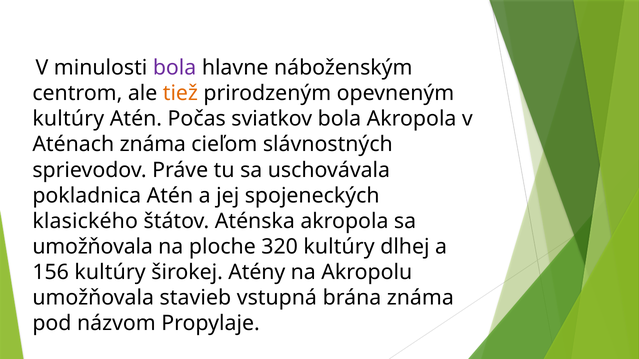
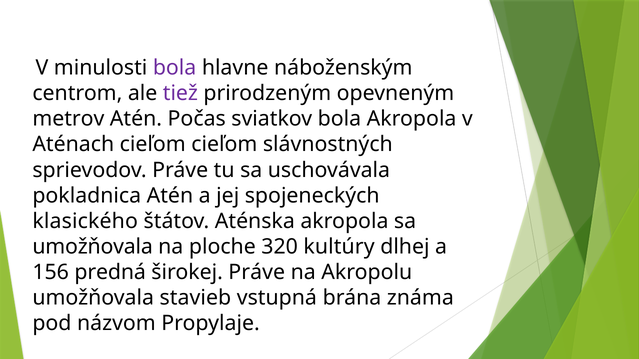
tiež colour: orange -> purple
kultúry at (68, 119): kultúry -> metrov
Aténach známa: známa -> cieľom
156 kultúry: kultúry -> predná
širokej Atény: Atény -> Práve
